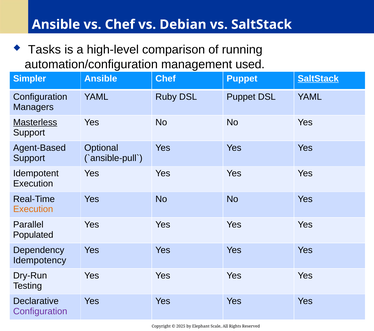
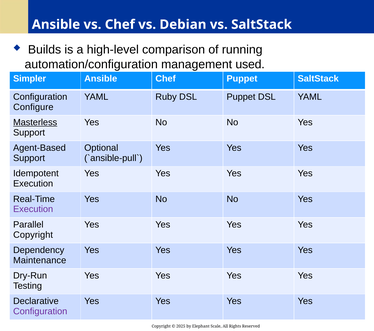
Tasks: Tasks -> Builds
SaltStack at (318, 79) underline: present -> none
Managers: Managers -> Configure
Execution at (33, 209) colour: orange -> purple
Populated at (33, 235): Populated -> Copyright
Idempotency: Idempotency -> Maintenance
